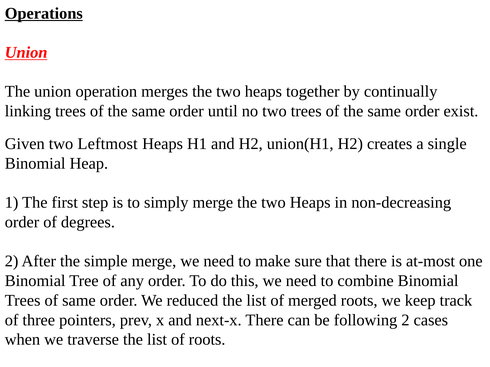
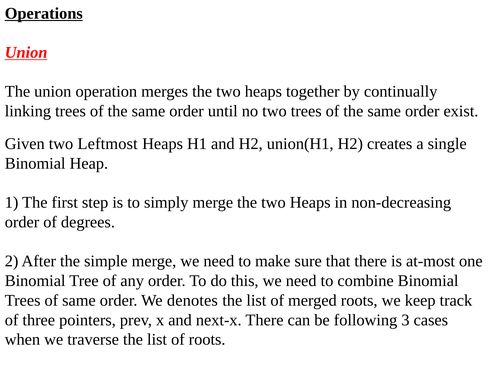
reduced: reduced -> denotes
following 2: 2 -> 3
